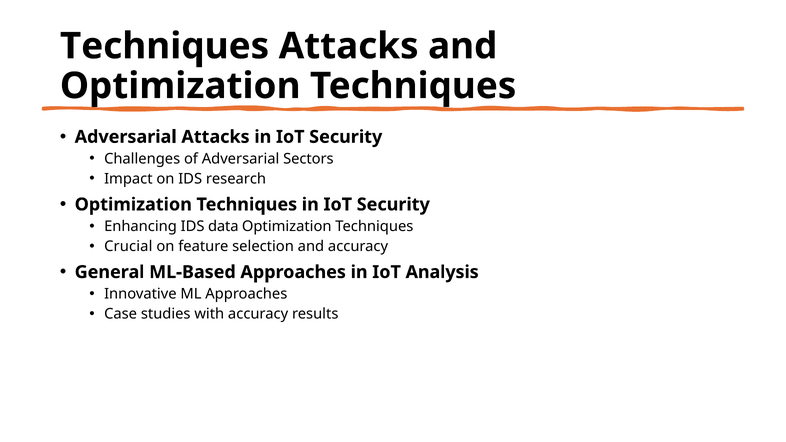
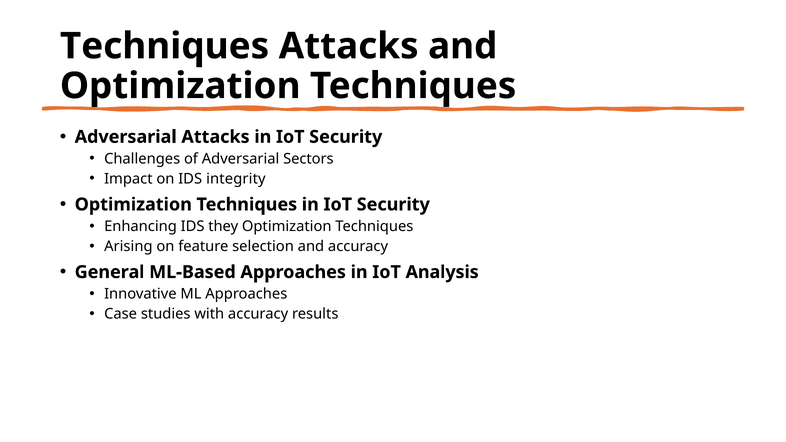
research: research -> integrity
data: data -> they
Crucial: Crucial -> Arising
